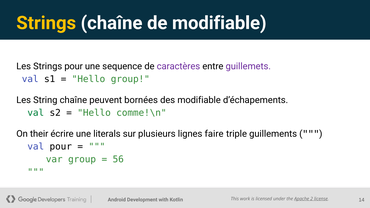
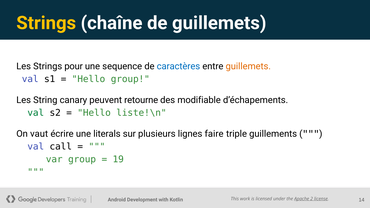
de modifiable: modifiable -> guillemets
caractères colour: purple -> blue
guillemets at (248, 66) colour: purple -> orange
String chaîne: chaîne -> canary
bornées: bornées -> retourne
comme!\n: comme!\n -> liste!\n
their: their -> vaut
val pour: pour -> call
56: 56 -> 19
